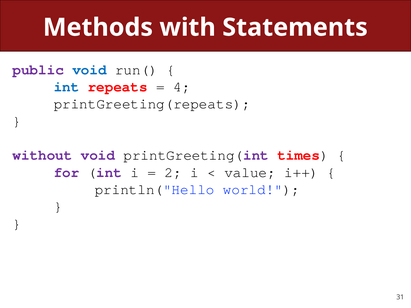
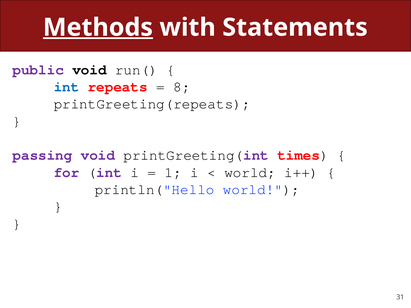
Methods underline: none -> present
void at (89, 70) colour: blue -> black
4: 4 -> 8
without: without -> passing
2: 2 -> 1
value at (250, 173): value -> world
